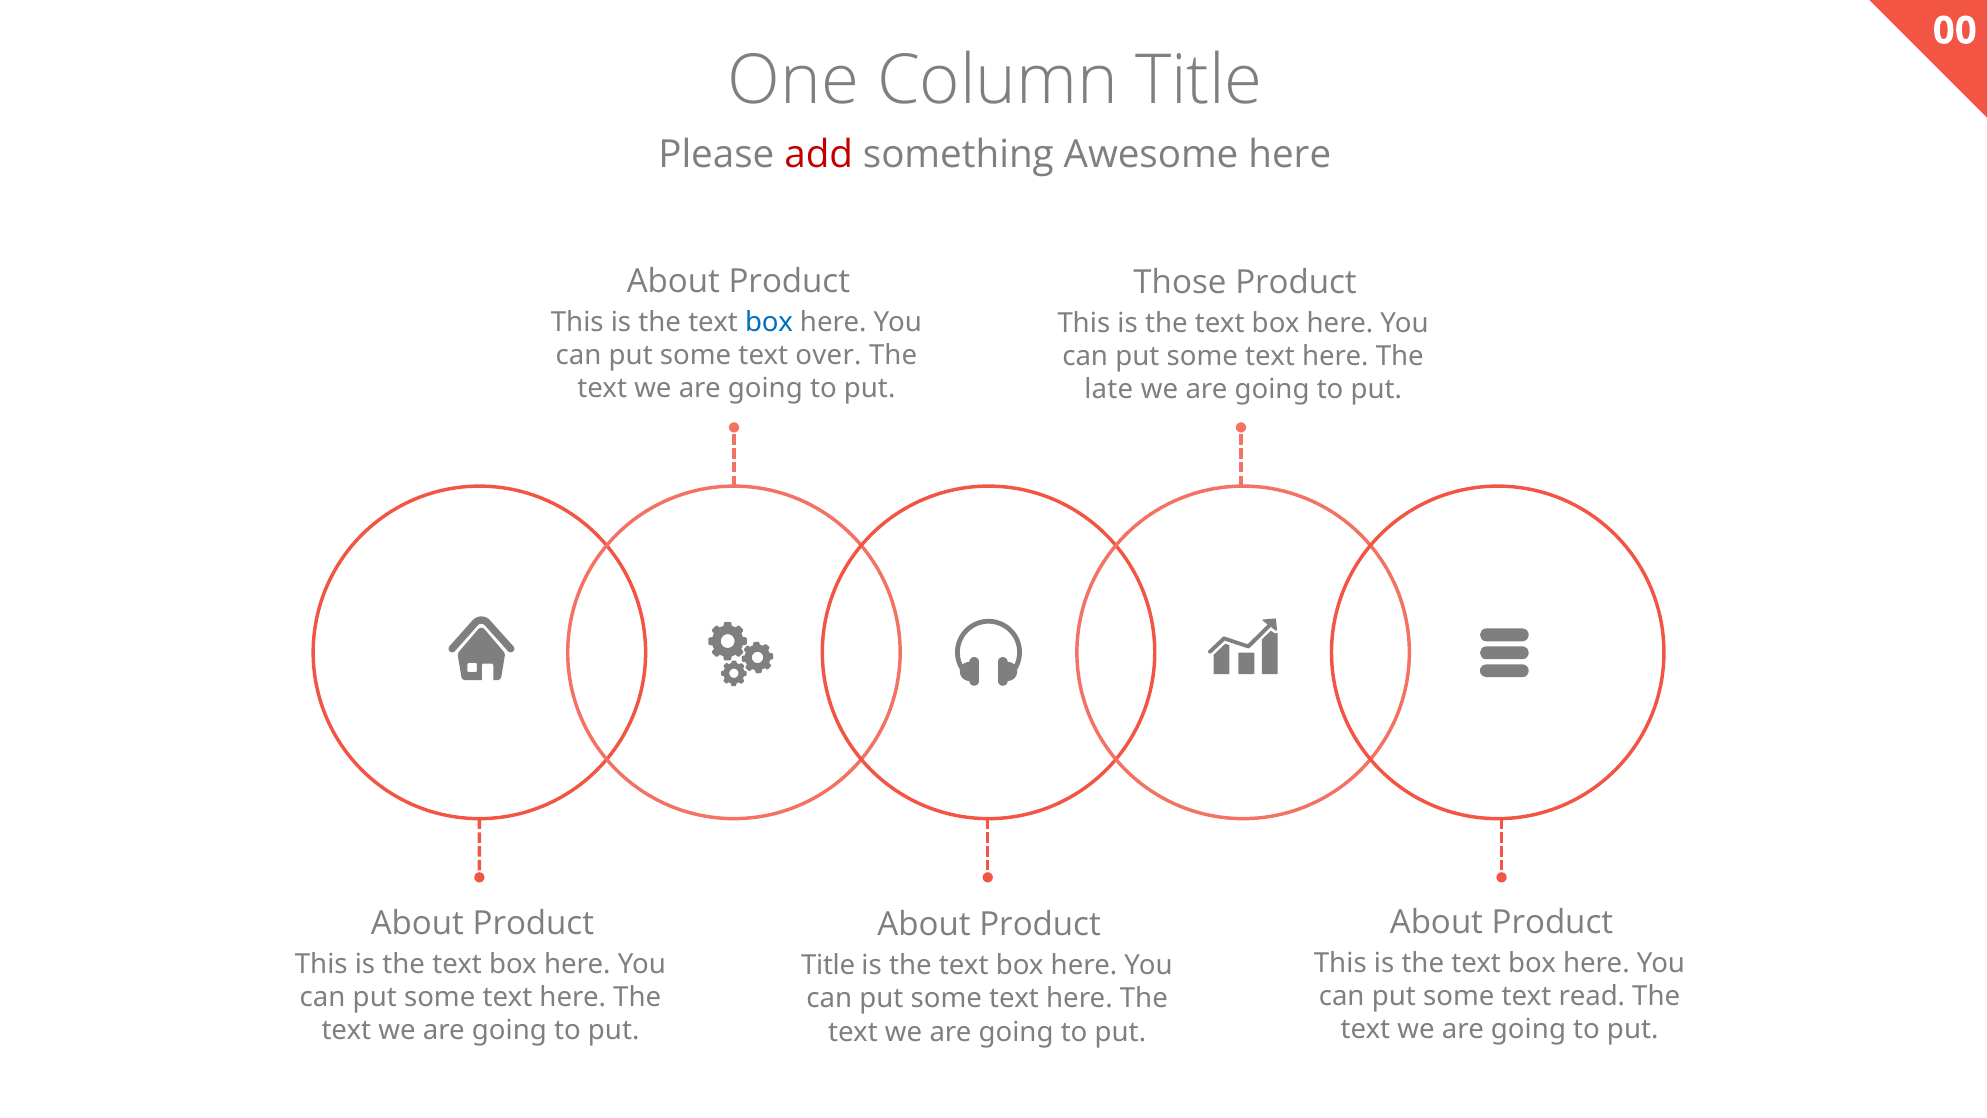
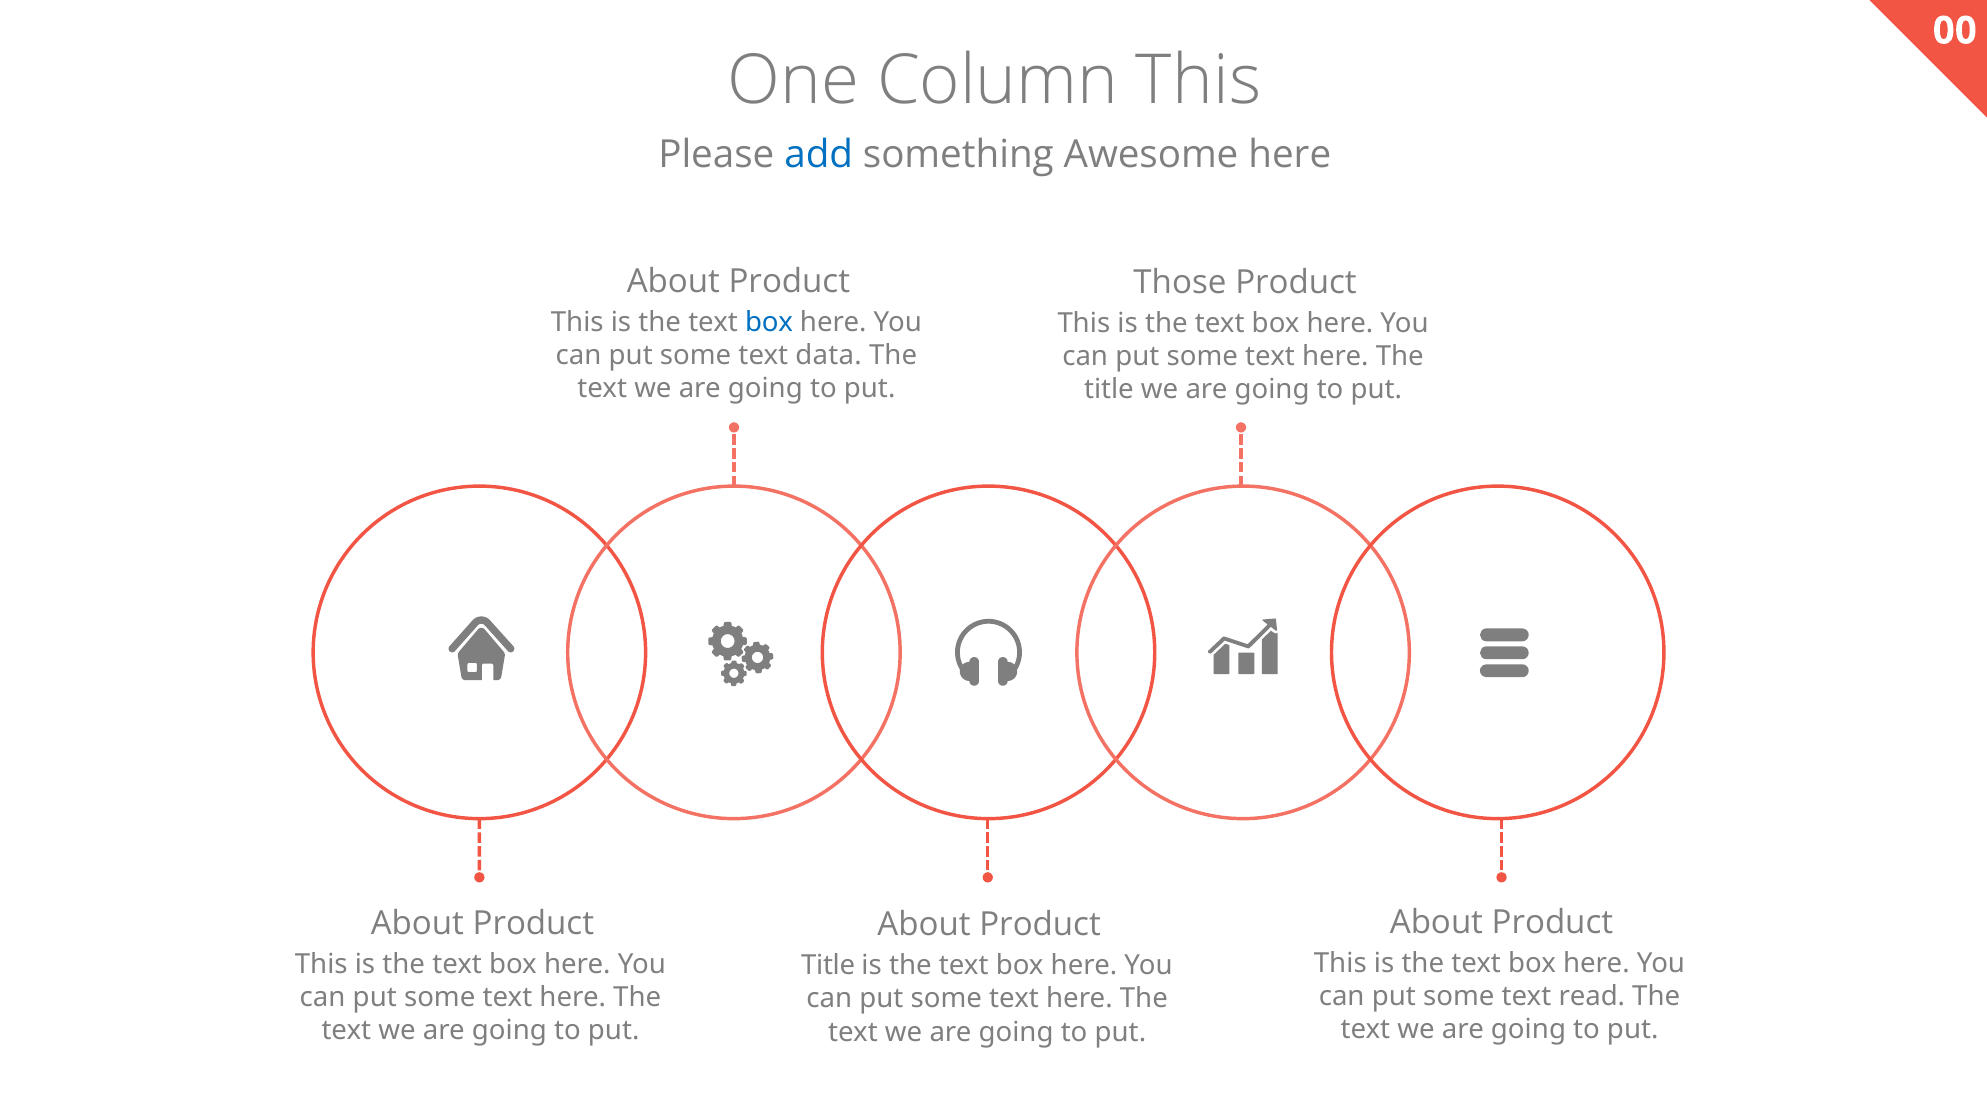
Column Title: Title -> This
add colour: red -> blue
over: over -> data
late at (1109, 390): late -> title
